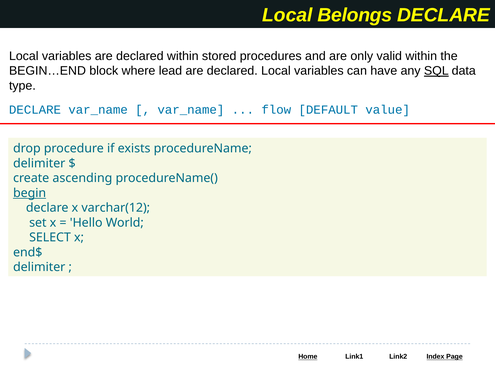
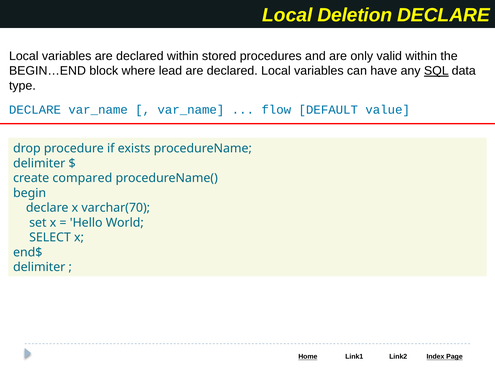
Belongs: Belongs -> Deletion
ascending: ascending -> compared
begin underline: present -> none
varchar(12: varchar(12 -> varchar(70
